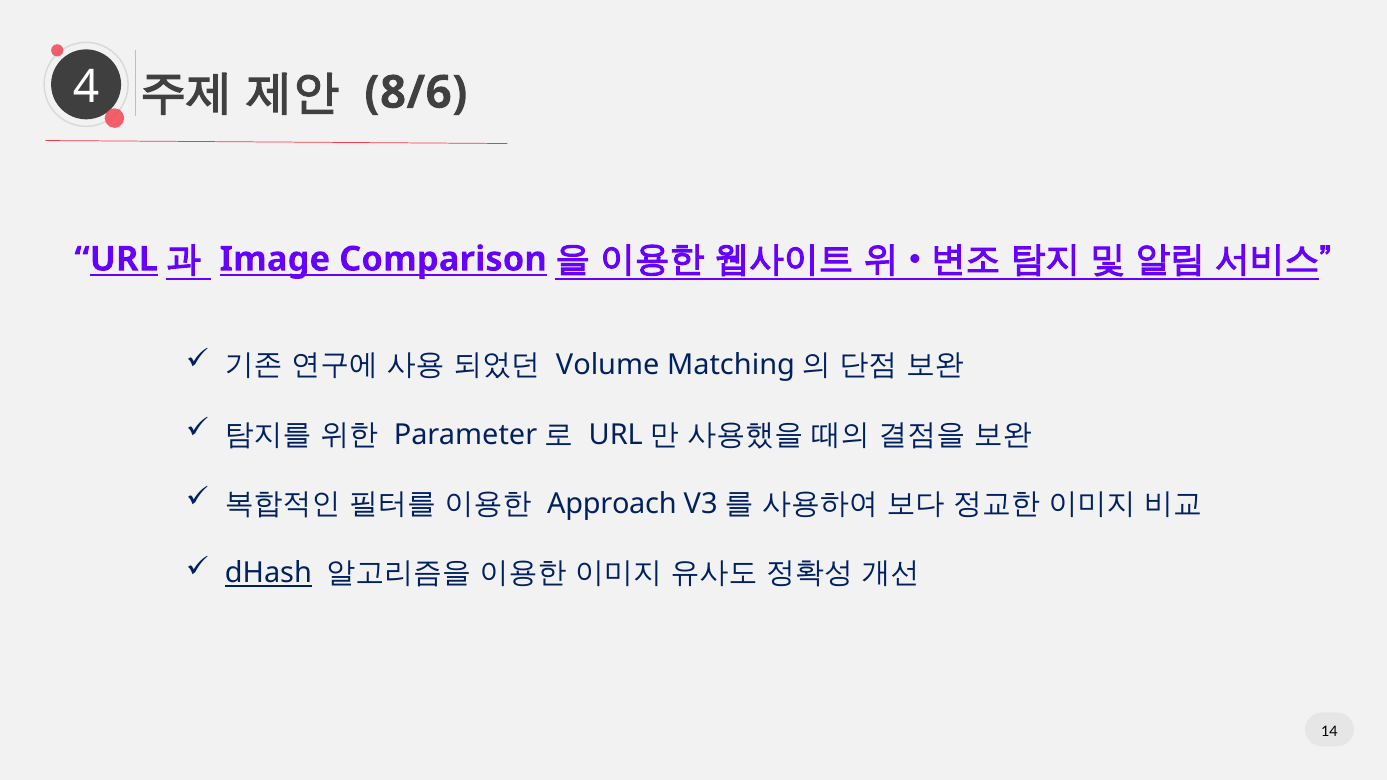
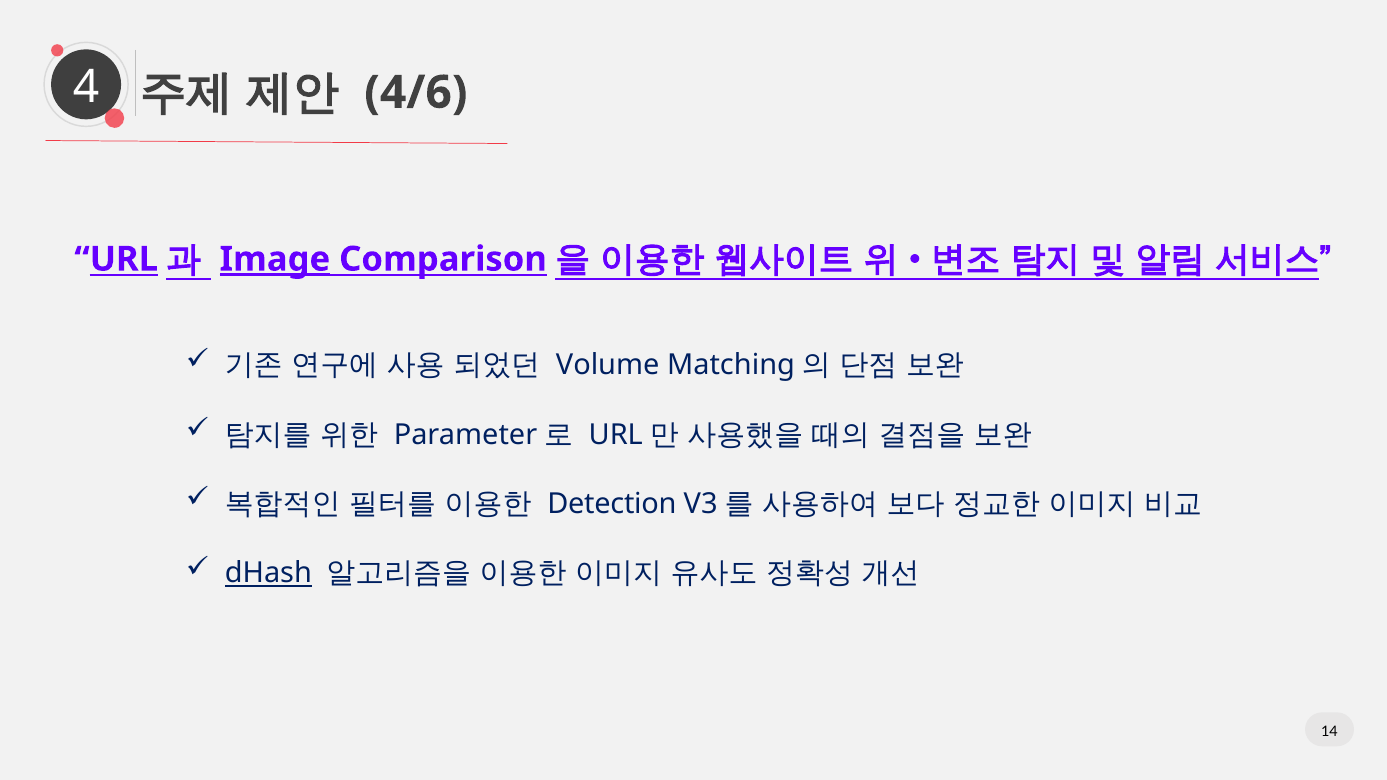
8/6: 8/6 -> 4/6
Image underline: none -> present
Approach: Approach -> Detection
